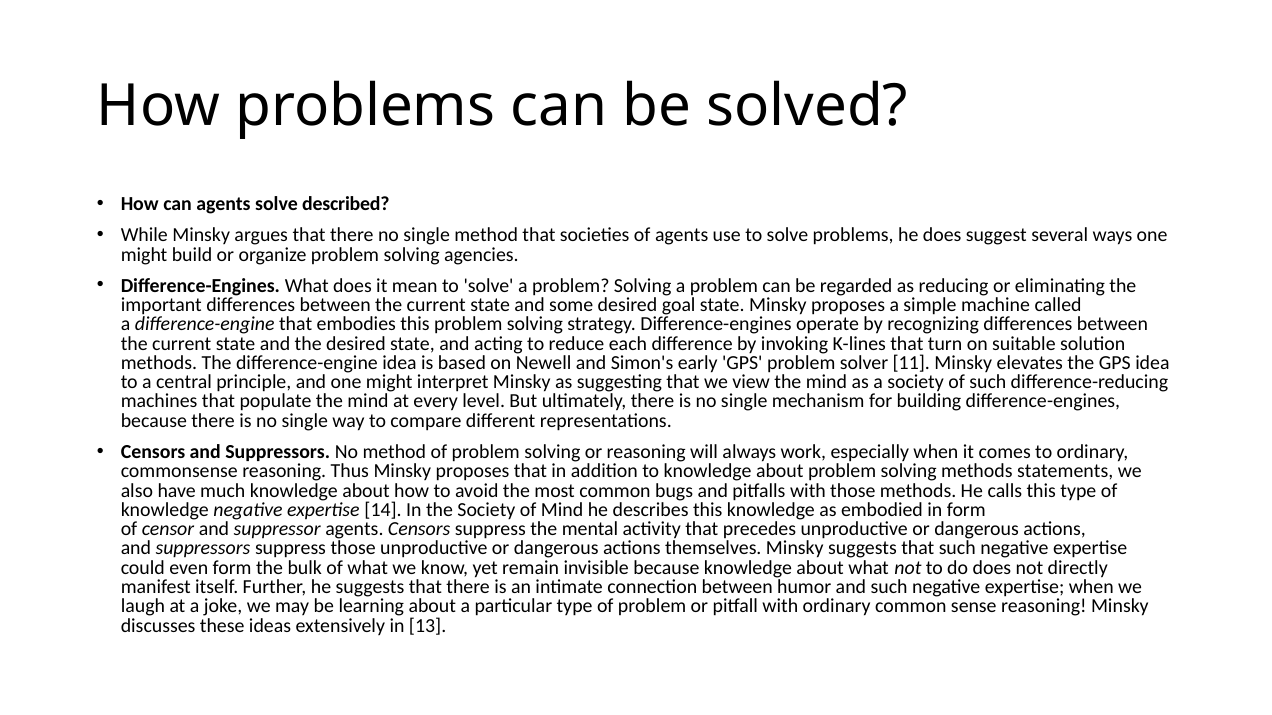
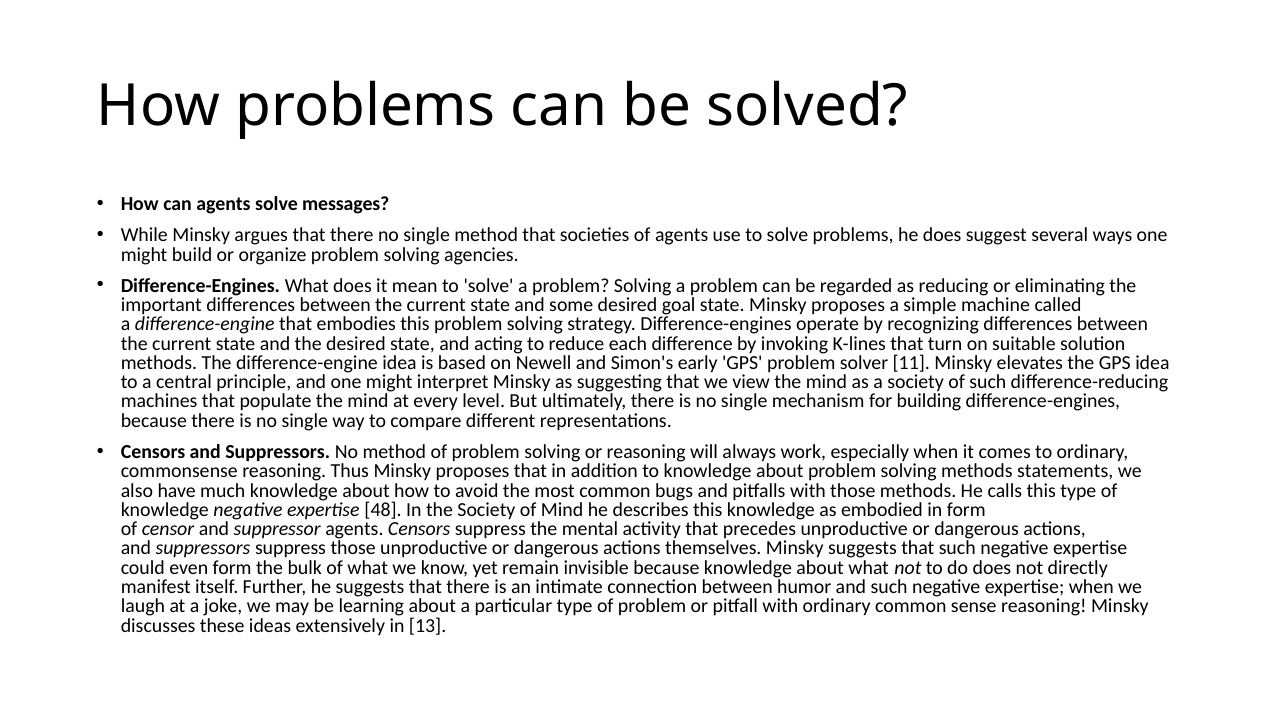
described: described -> messages
14: 14 -> 48
